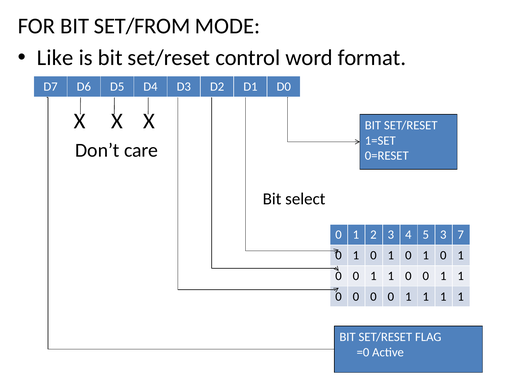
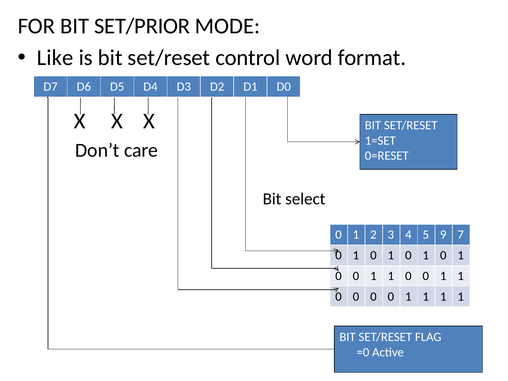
SET/FROM: SET/FROM -> SET/PRIOR
5 3: 3 -> 9
